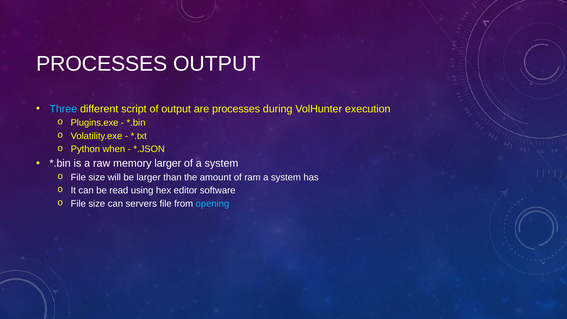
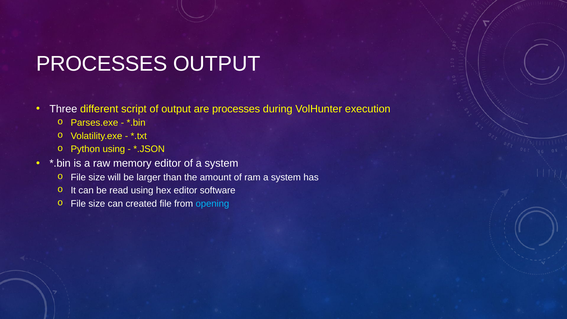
Three colour: light blue -> white
Plugins.exe: Plugins.exe -> Parses.exe
Python when: when -> using
memory larger: larger -> editor
servers: servers -> created
